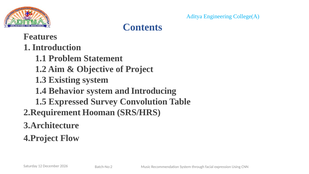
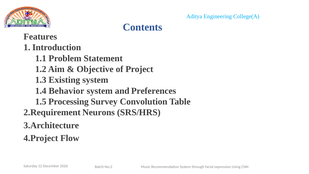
Introducing: Introducing -> Preferences
Expressed: Expressed -> Processing
Hooman: Hooman -> Neurons
